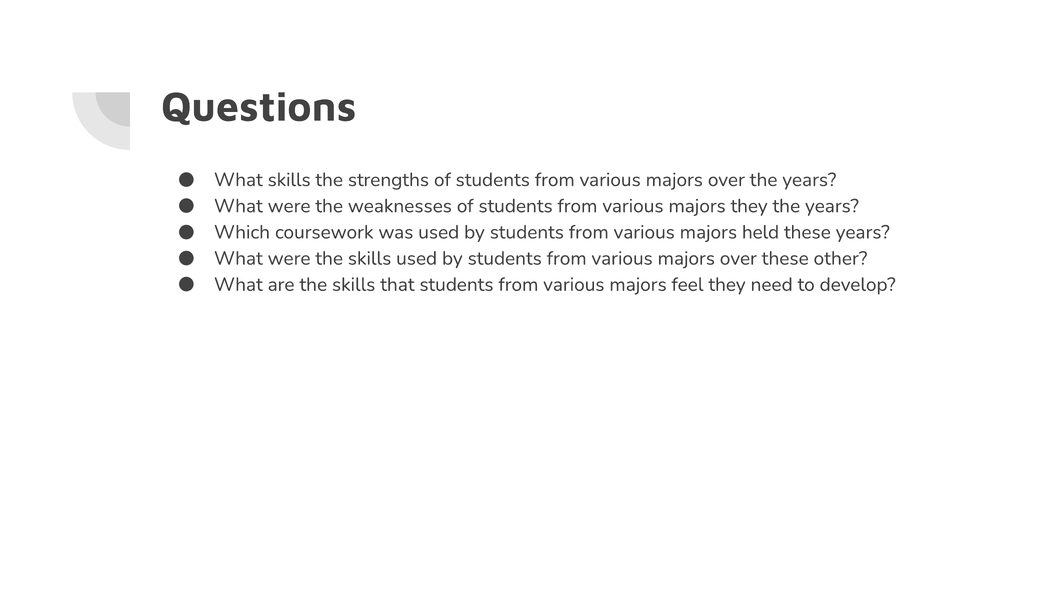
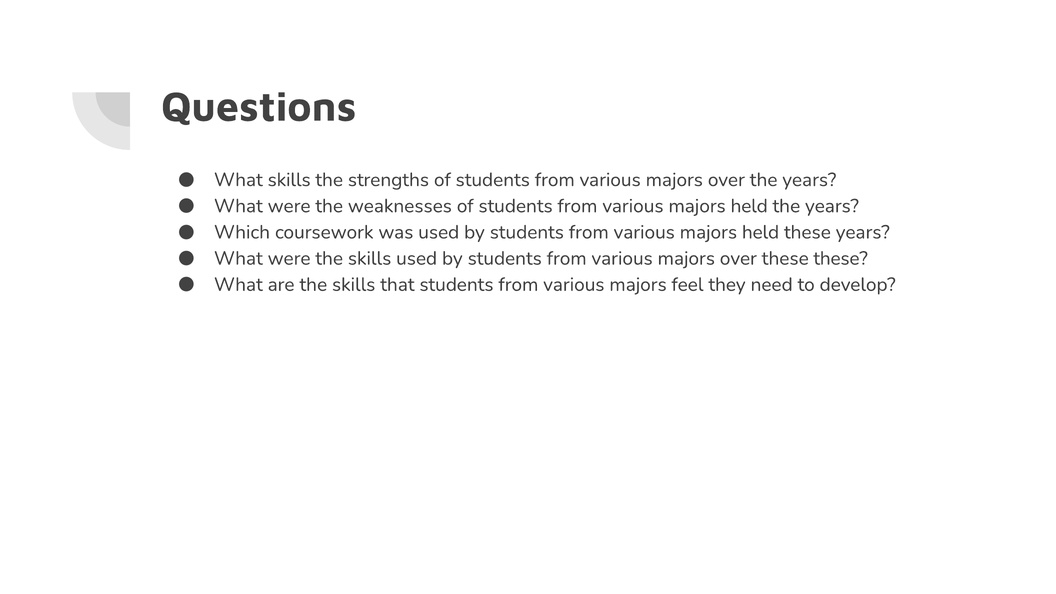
they at (749, 206): they -> held
these other: other -> these
